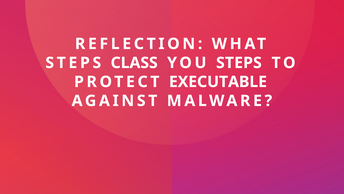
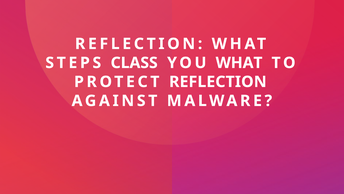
YOU STEPS: STEPS -> WHAT
PROTECT EXECUTABLE: EXECUTABLE -> REFLECTION
